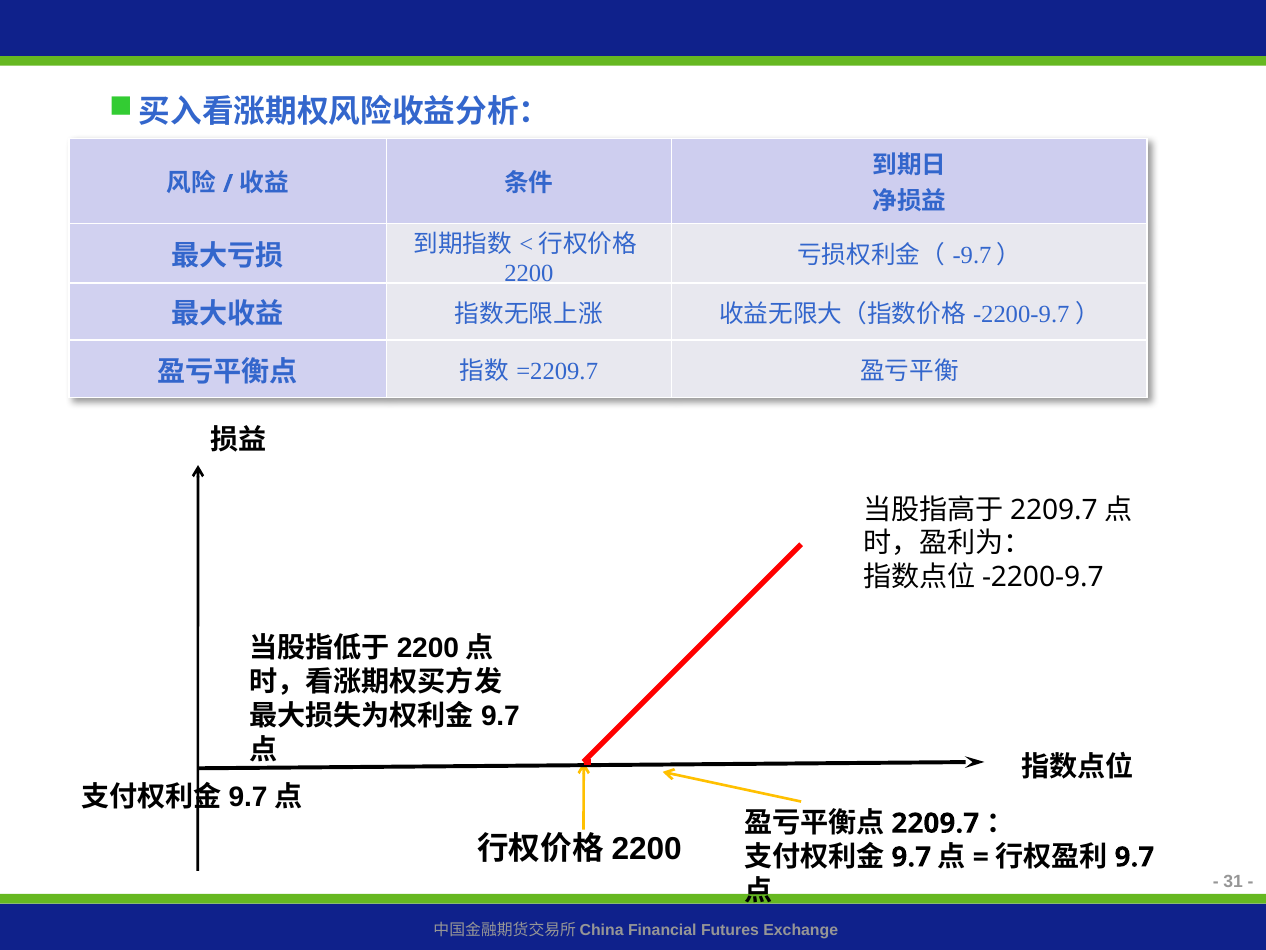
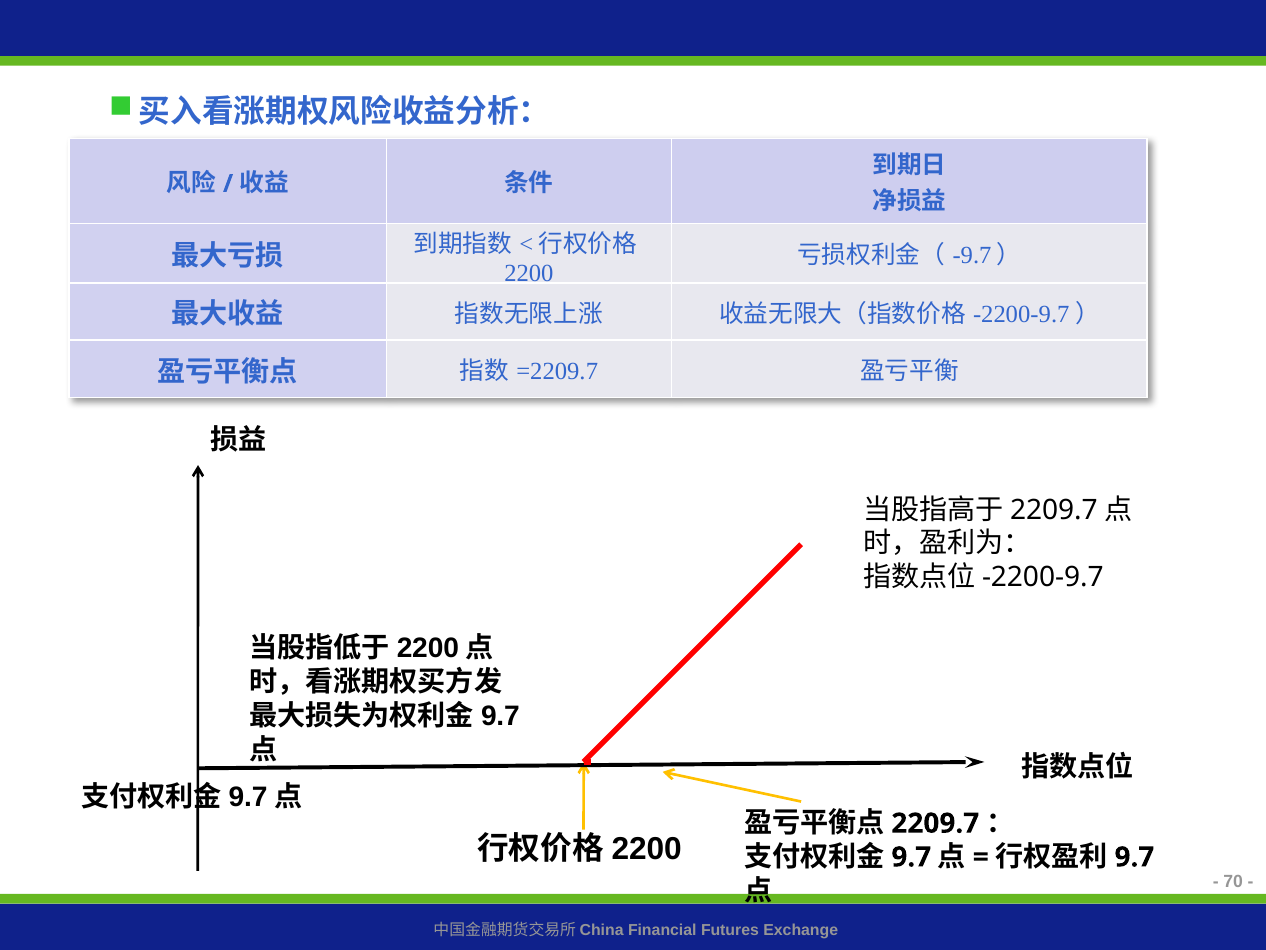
31: 31 -> 70
